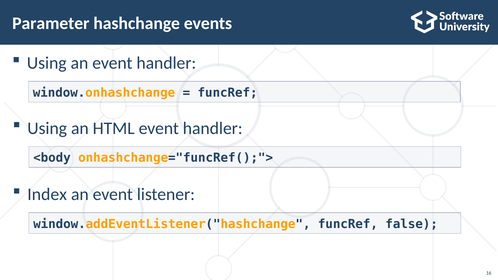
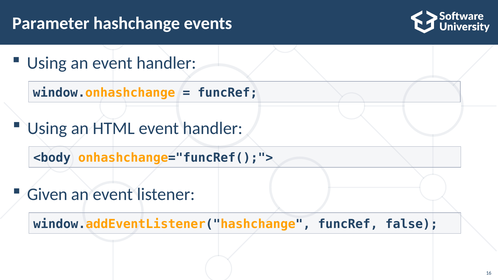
Index: Index -> Given
